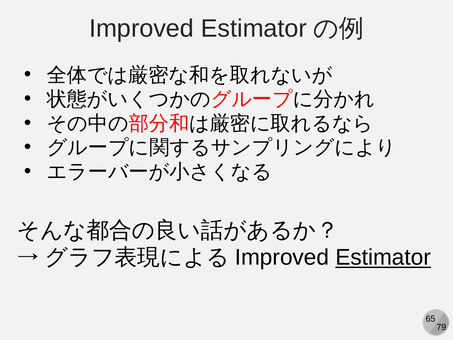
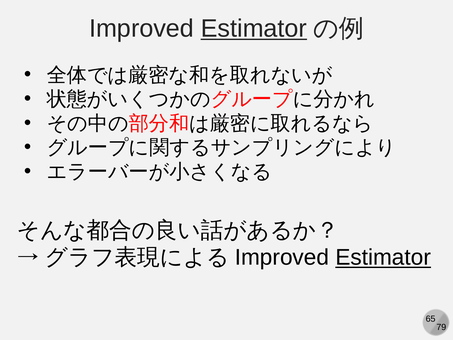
Estimator at (254, 29) underline: none -> present
